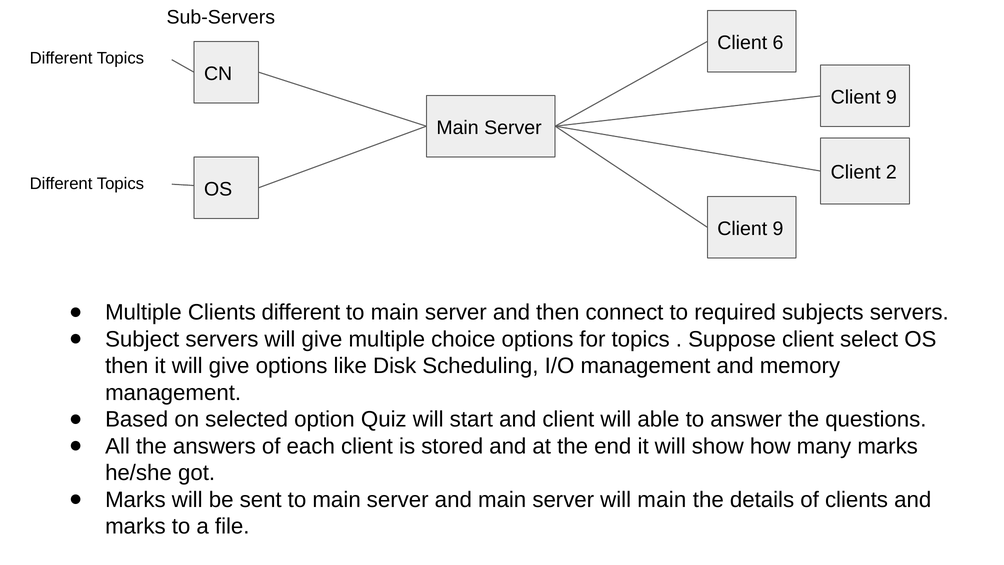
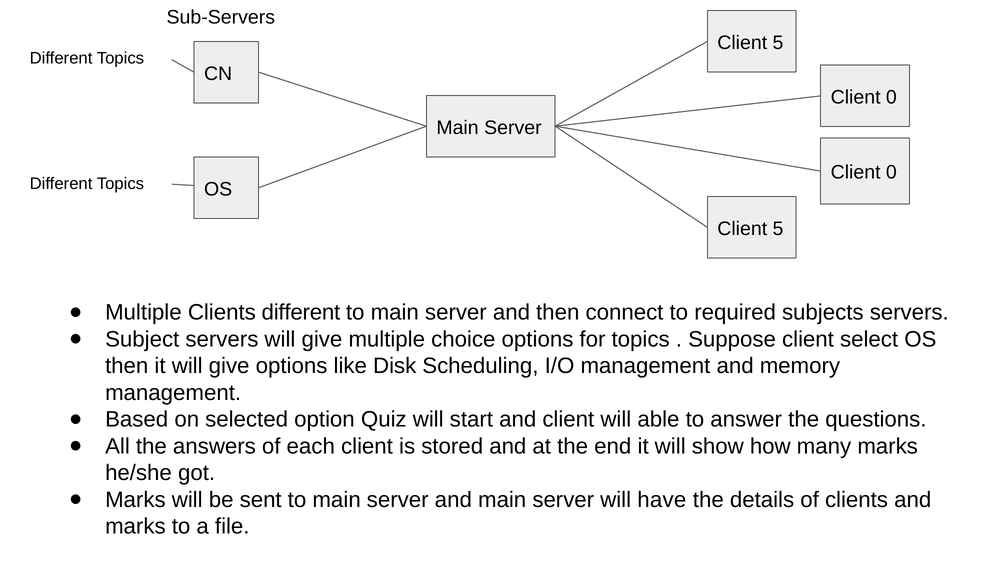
6 at (778, 43): 6 -> 5
9 at (891, 97): 9 -> 0
2 at (891, 172): 2 -> 0
9 at (778, 229): 9 -> 5
will main: main -> have
